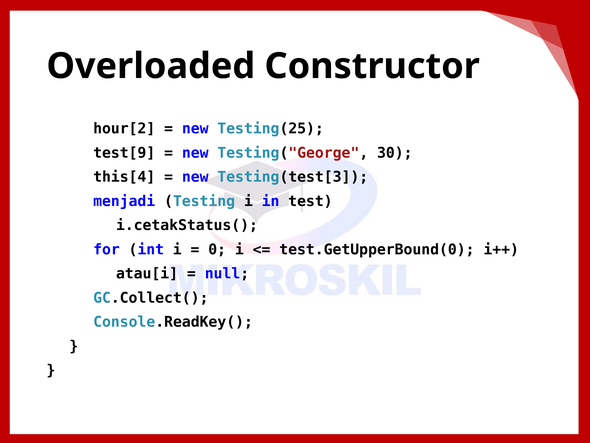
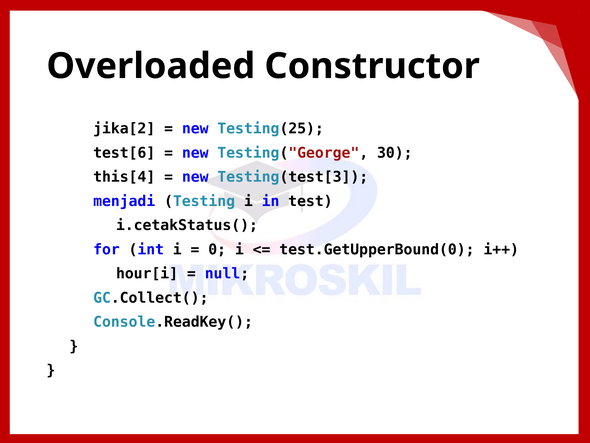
hour[2: hour[2 -> jika[2
test[9: test[9 -> test[6
atau[i: atau[i -> hour[i
